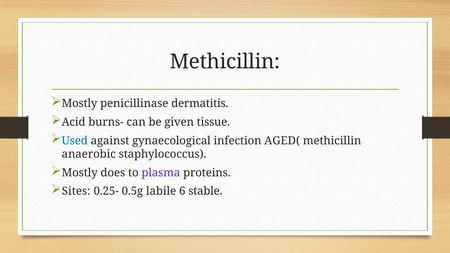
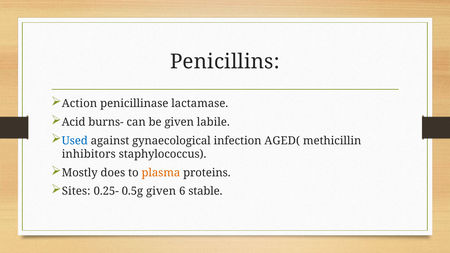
Methicillin at (225, 62): Methicillin -> Penicillins
Mostly at (80, 104): Mostly -> Action
dermatitis: dermatitis -> lactamase
tissue: tissue -> labile
anaerobic: anaerobic -> inhibitors
plasma colour: purple -> orange
0.5g labile: labile -> given
